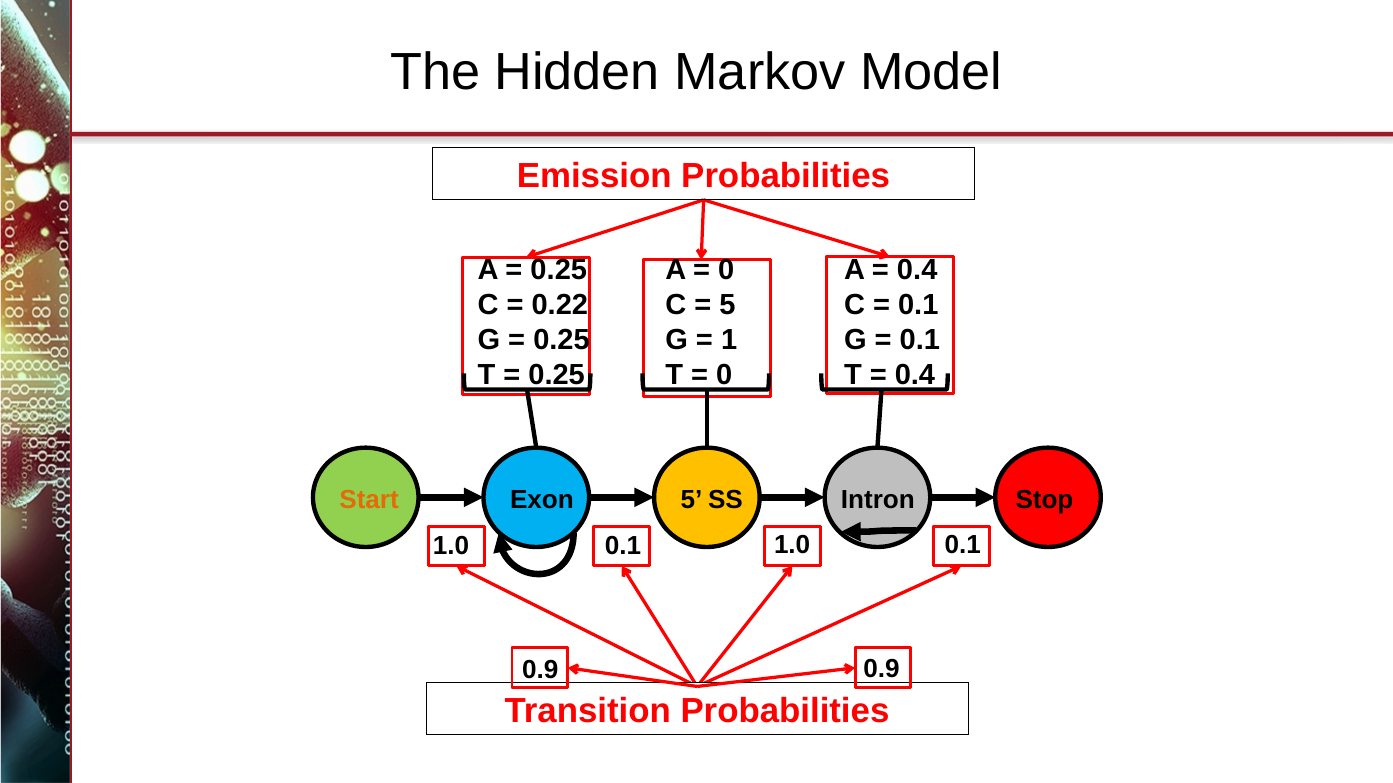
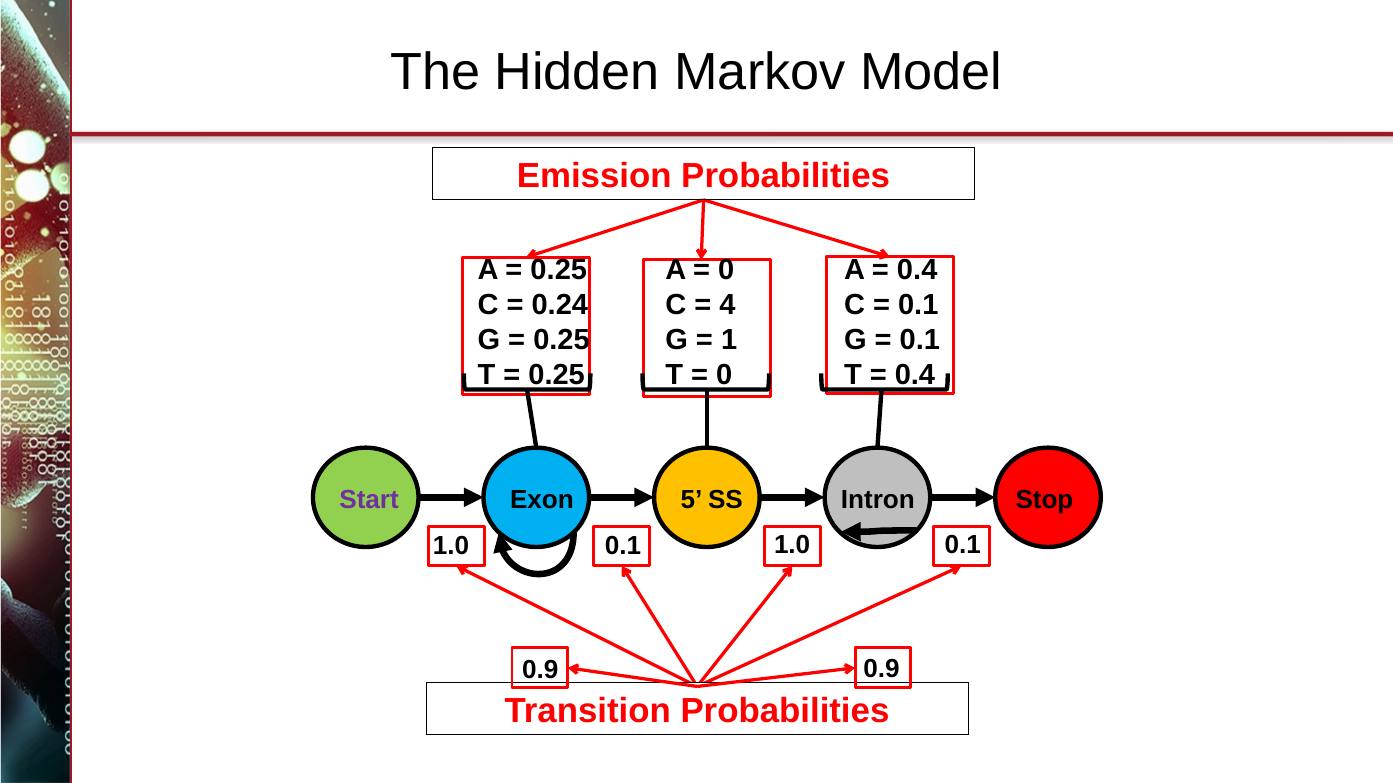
0.22: 0.22 -> 0.24
5 at (727, 305): 5 -> 4
Start colour: orange -> purple
